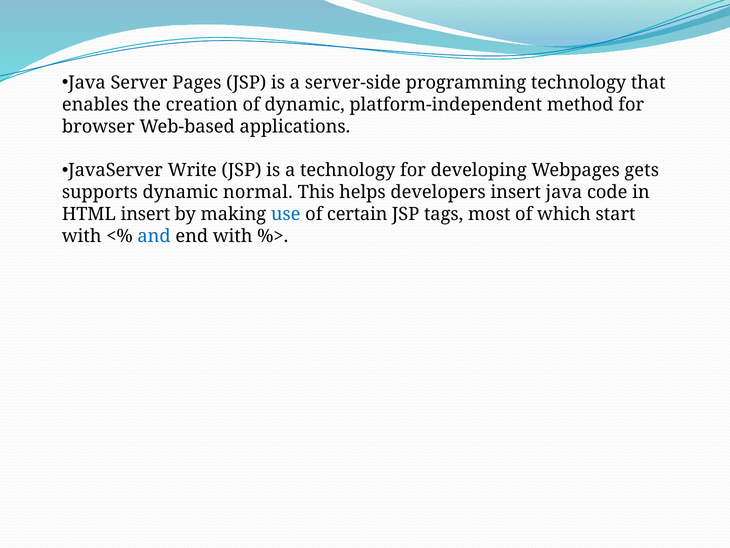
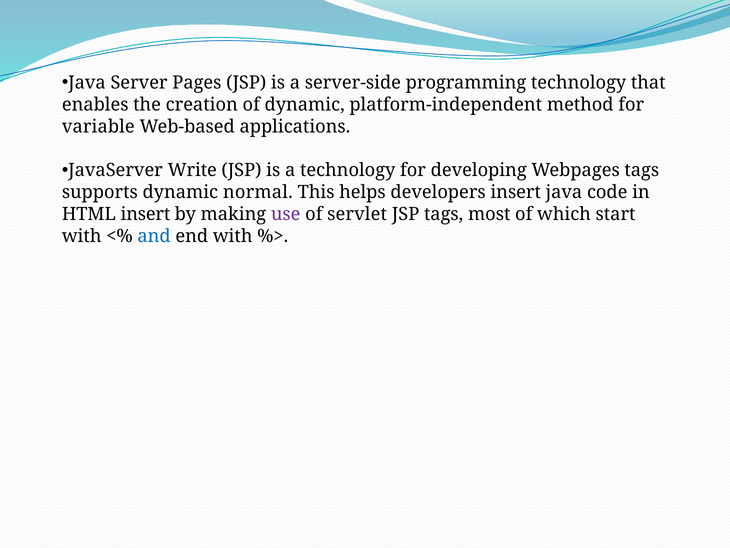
browser: browser -> variable
Webpages gets: gets -> tags
use colour: blue -> purple
certain: certain -> servlet
